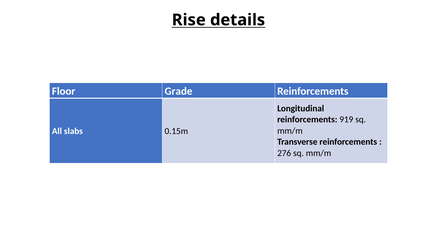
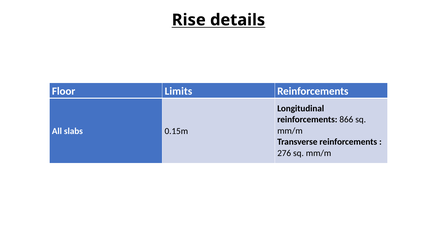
Grade: Grade -> Limits
919: 919 -> 866
